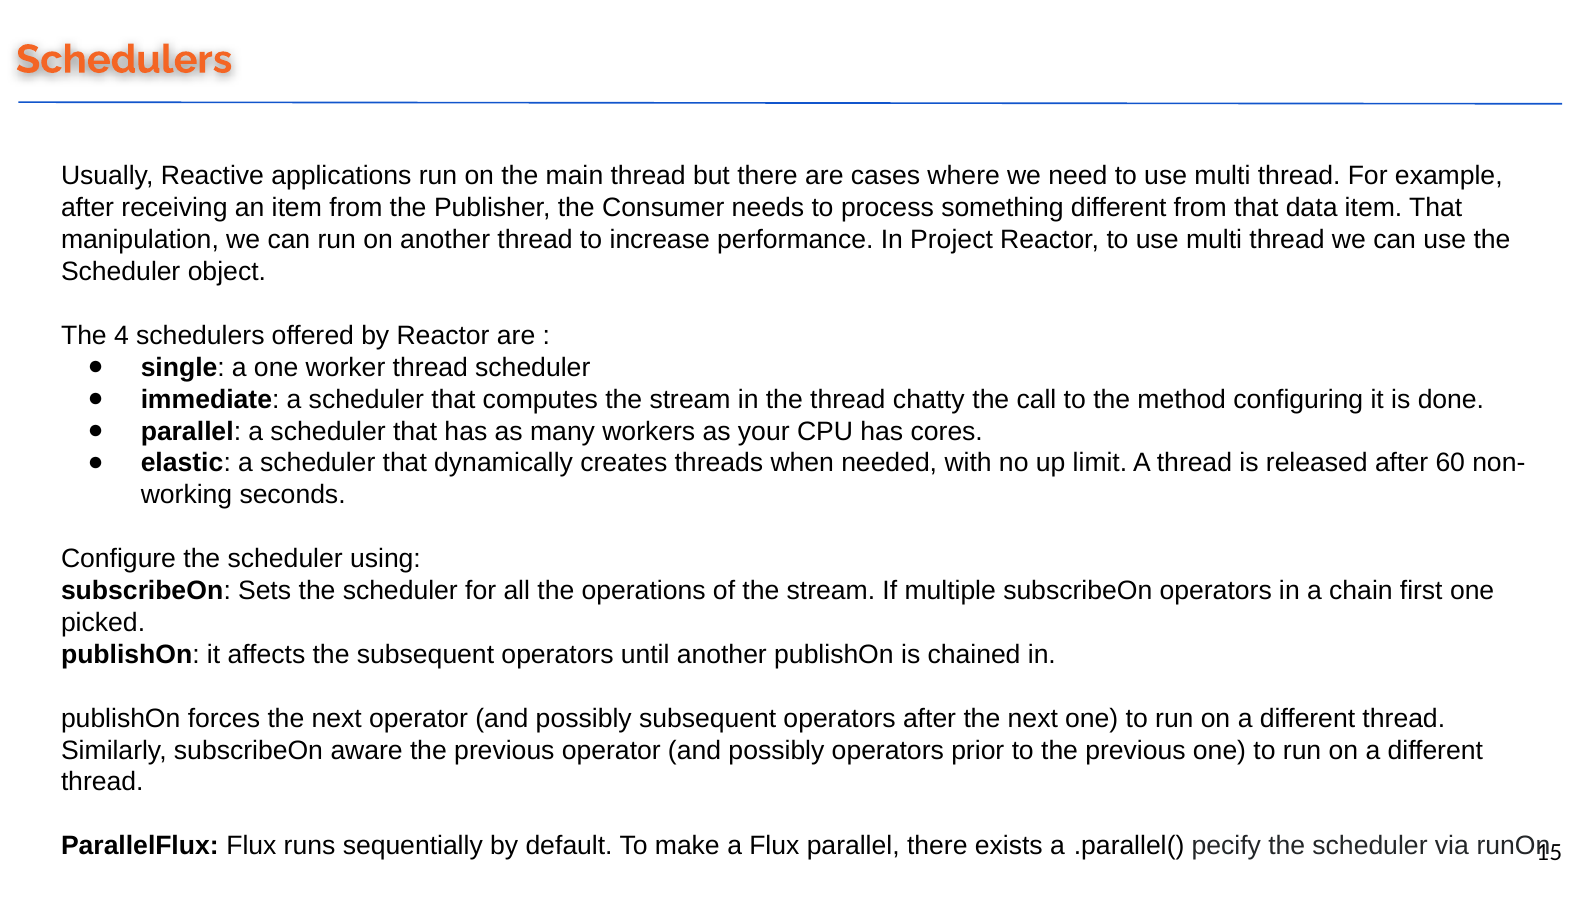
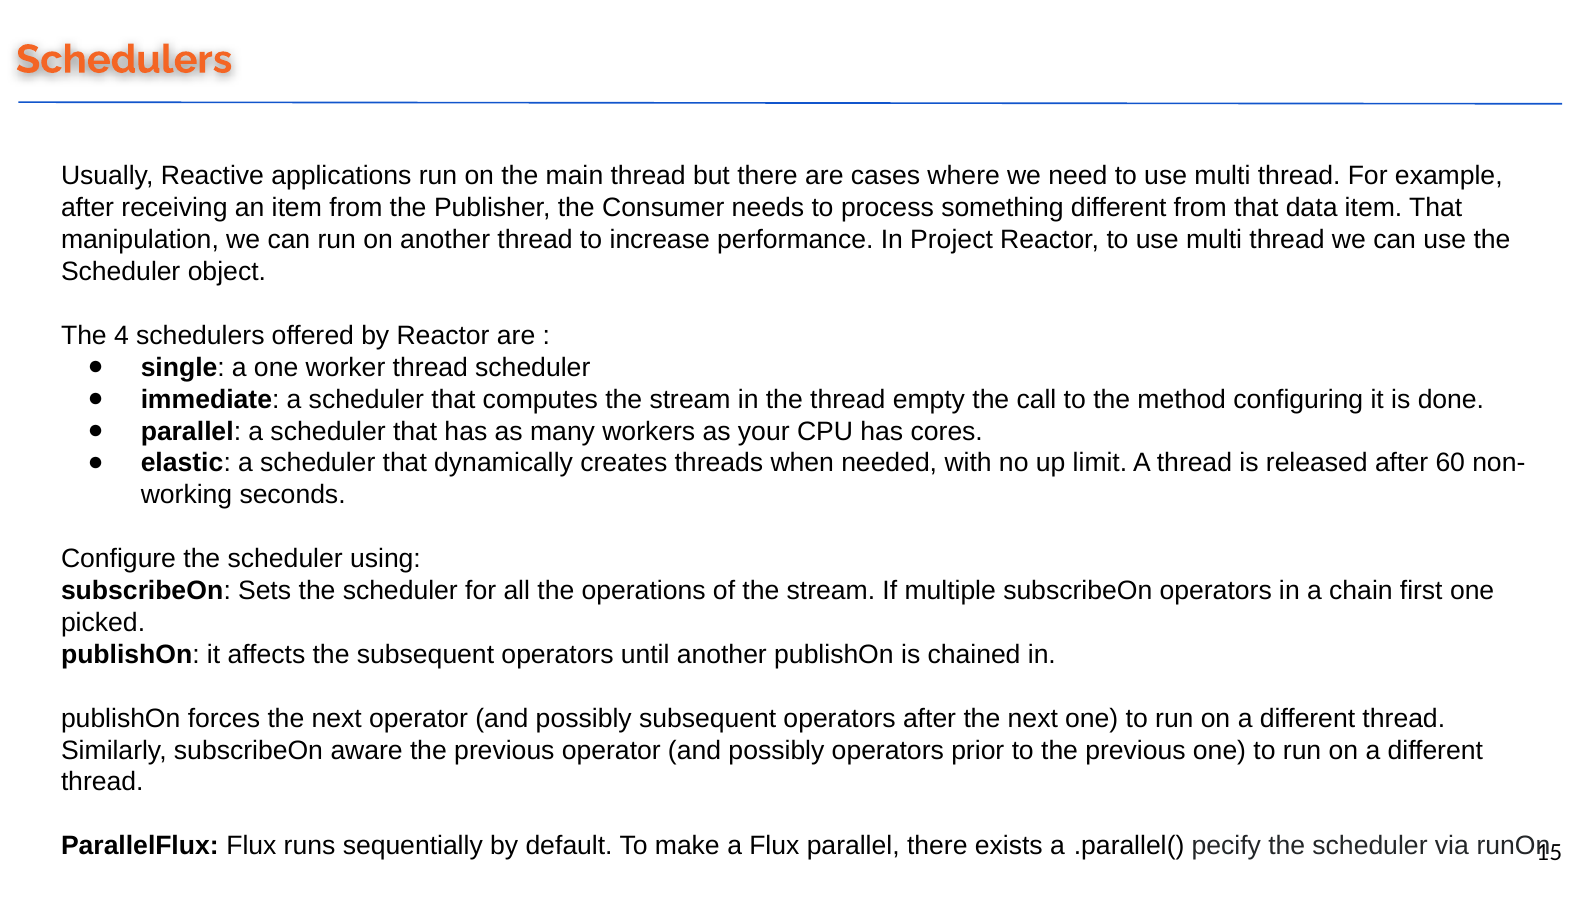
chatty: chatty -> empty
